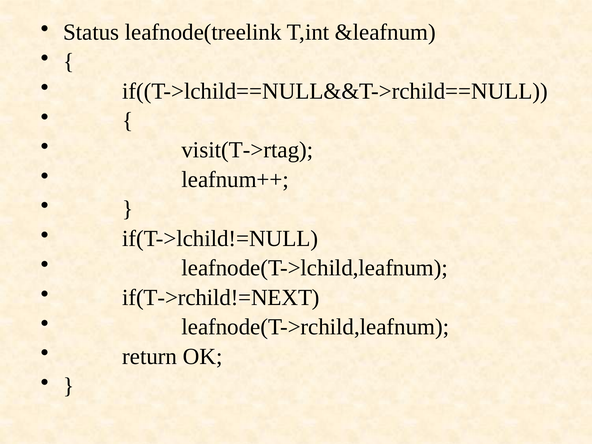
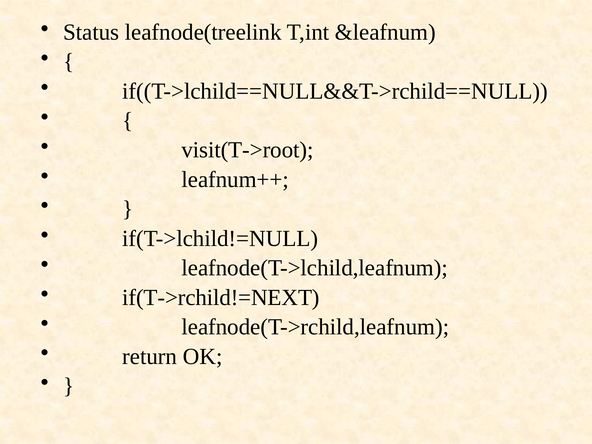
visit(T->rtag: visit(T->rtag -> visit(T->root
